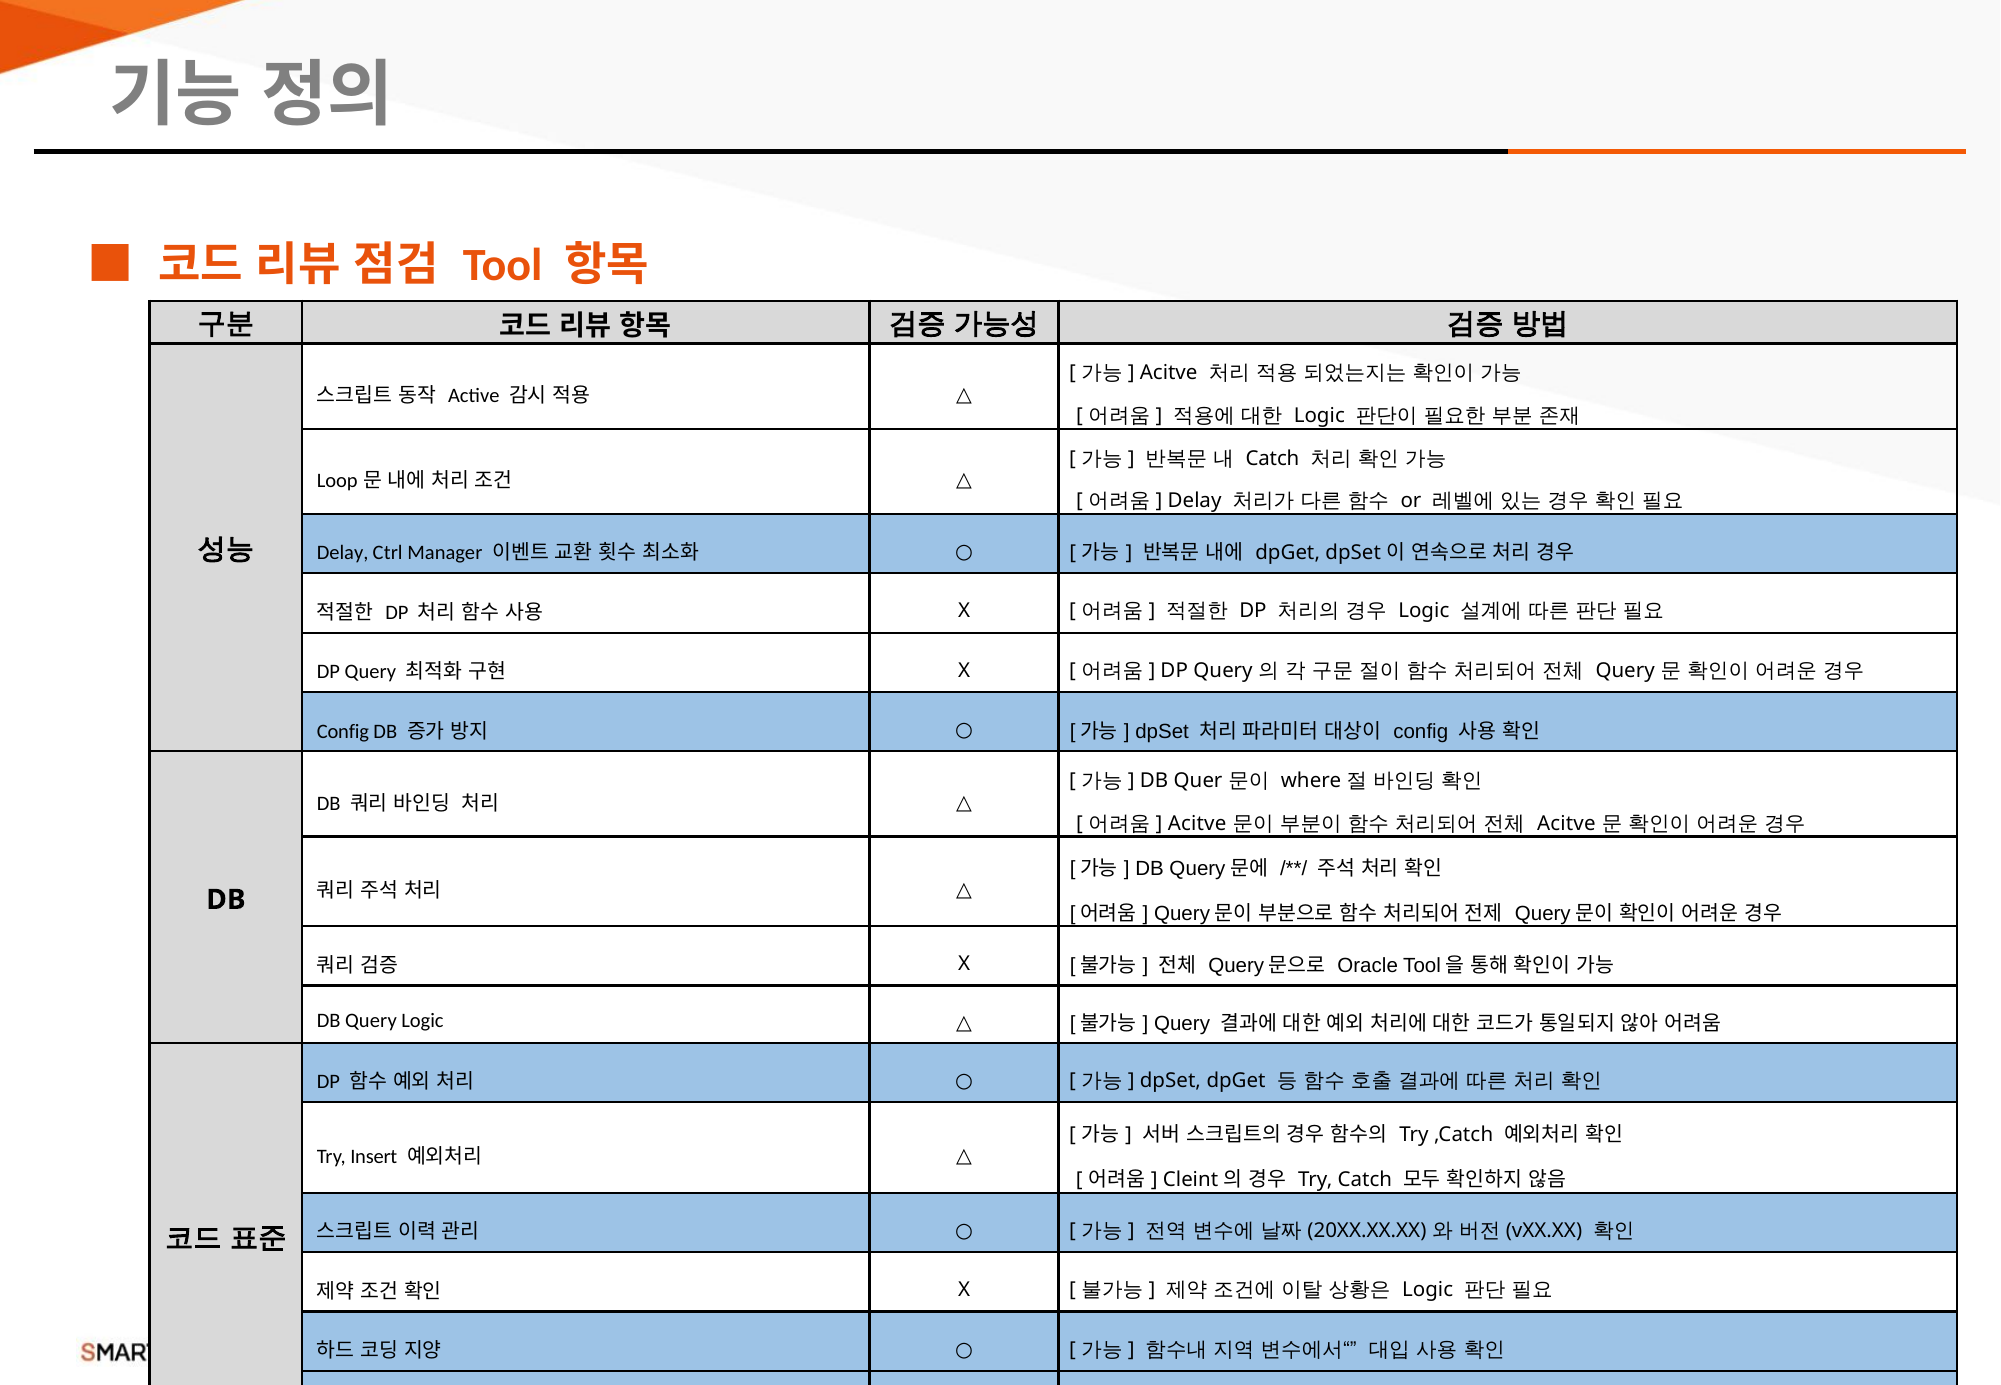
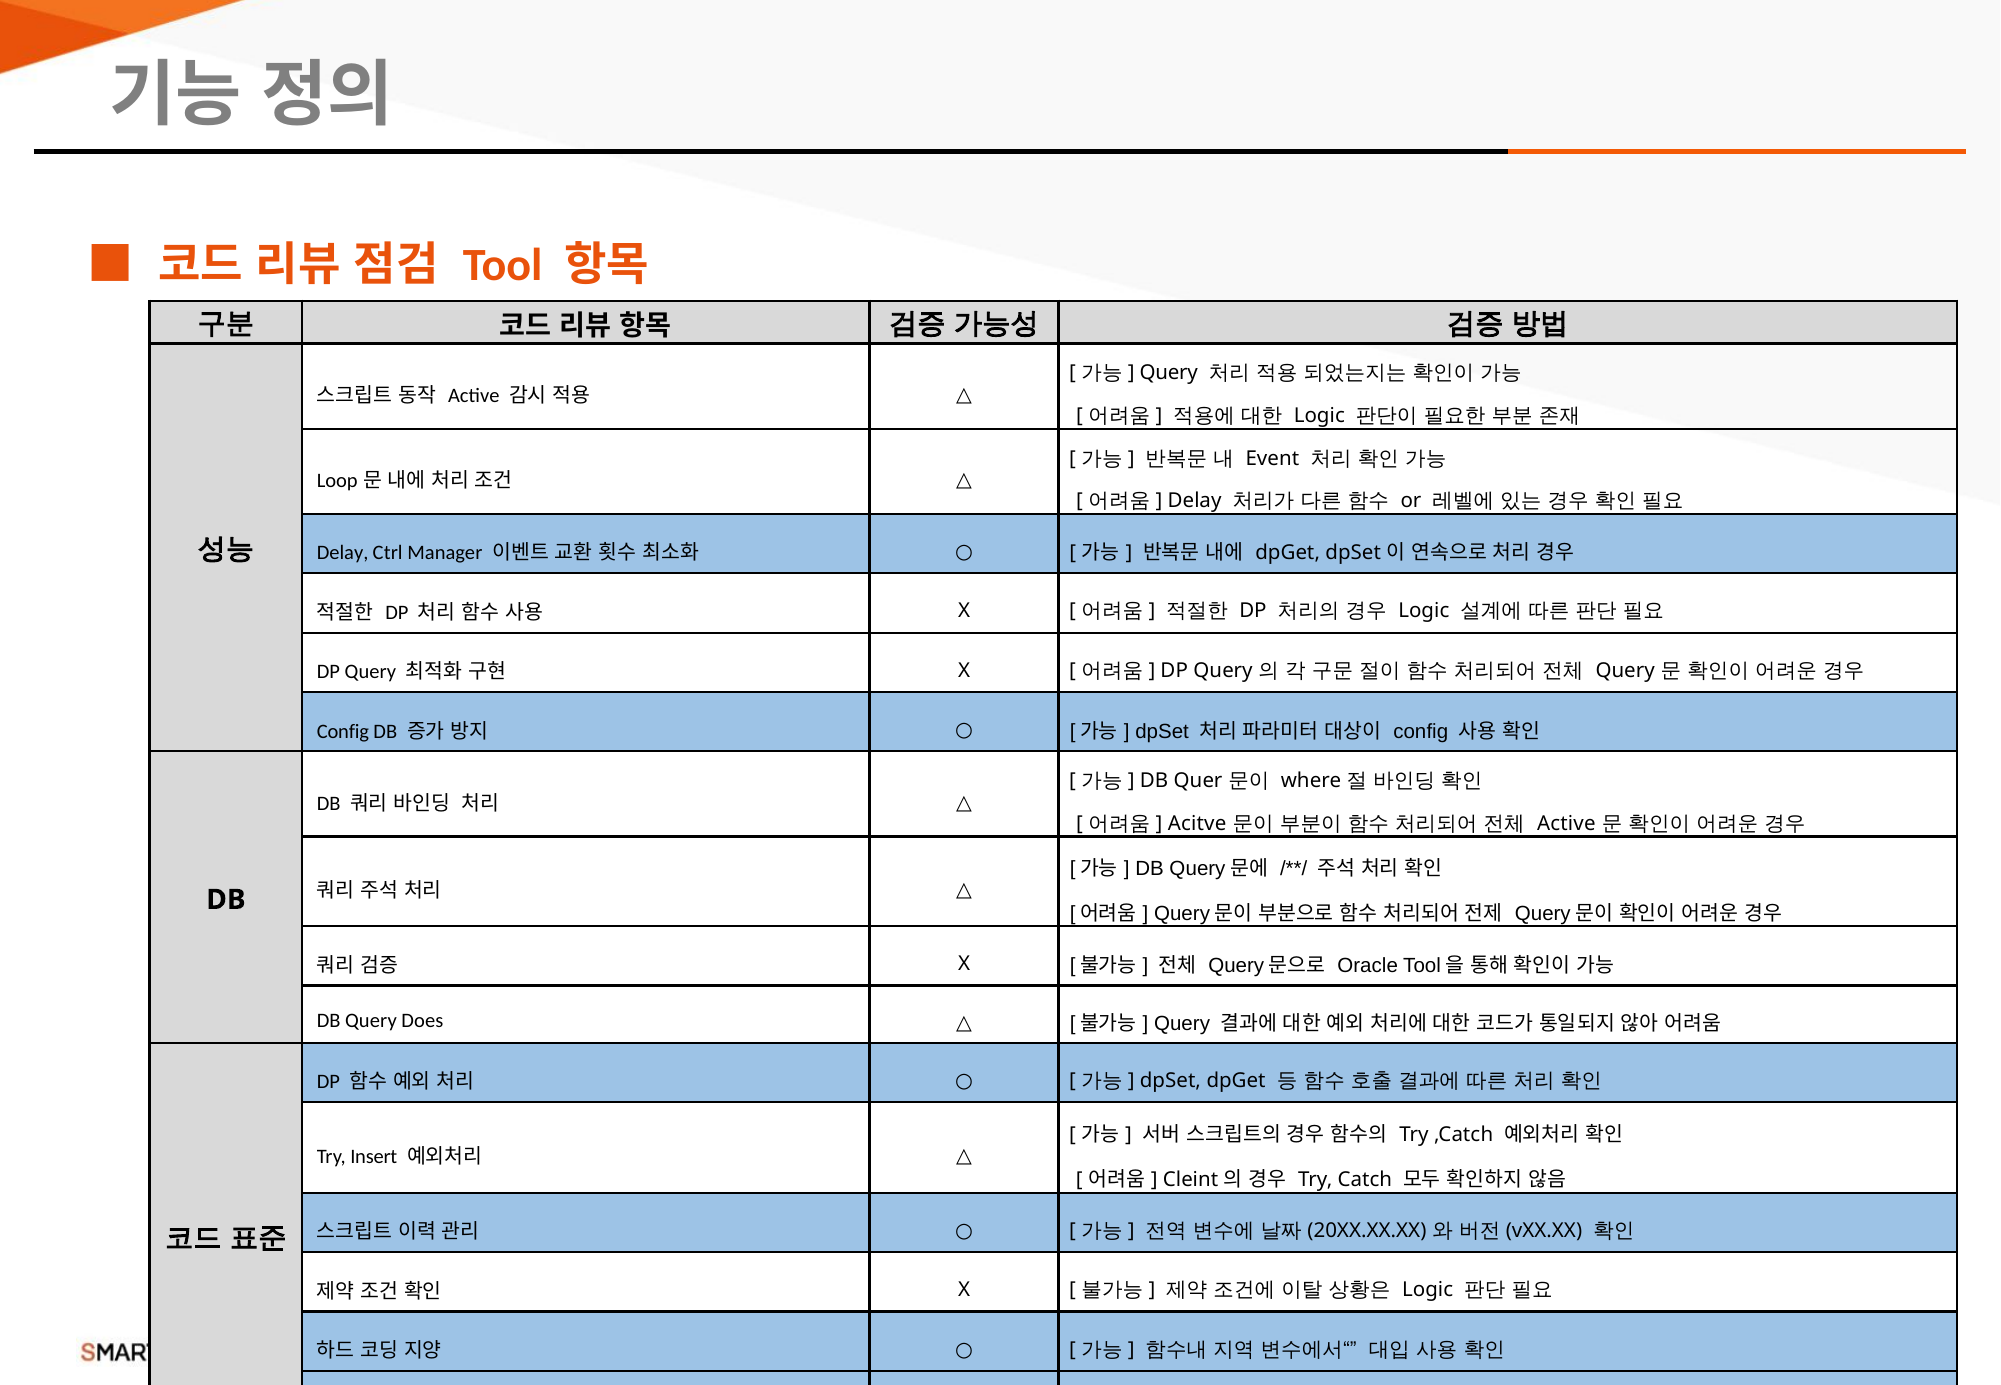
Acitve at (1169, 373): Acitve -> Query
Catch at (1272, 458): Catch -> Event
Acitve at (1566, 824): Acitve -> Active
Query Logic: Logic -> Does
